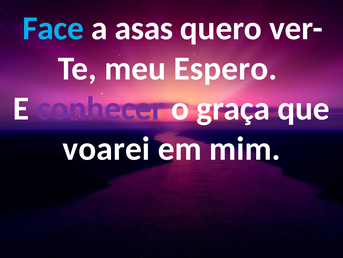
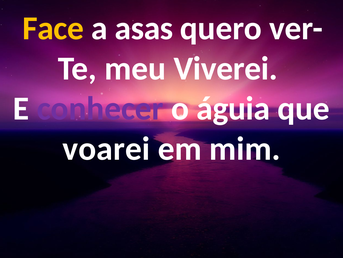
Face colour: light blue -> yellow
Espero: Espero -> Viverei
graça: graça -> águia
